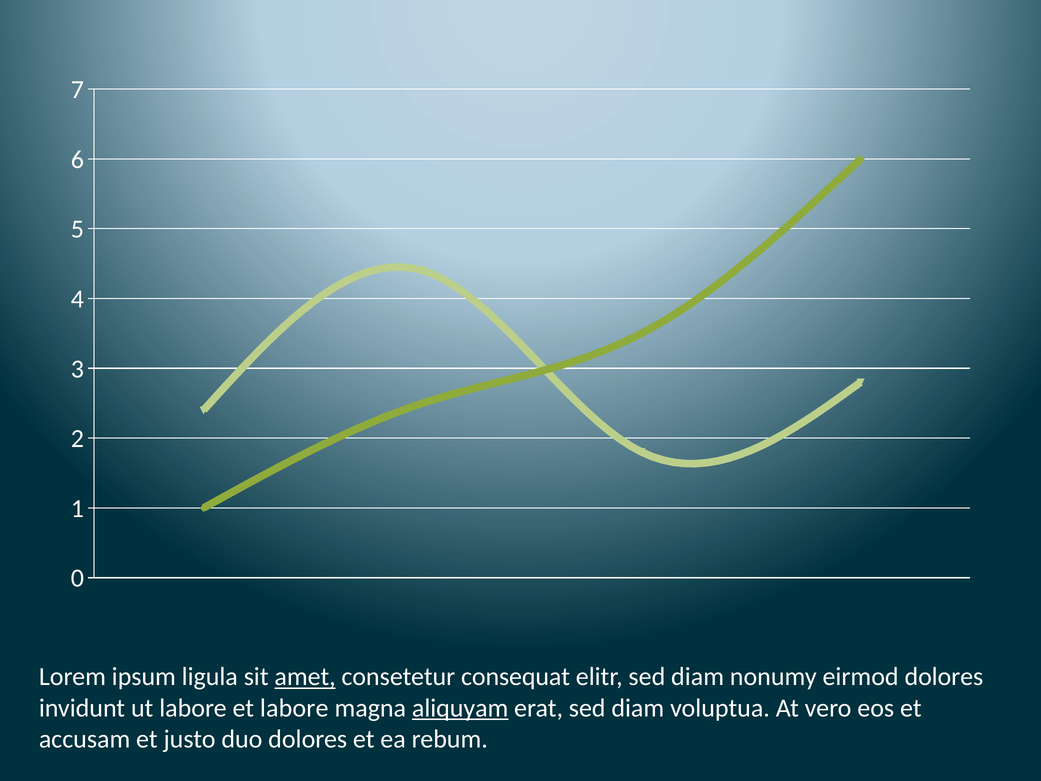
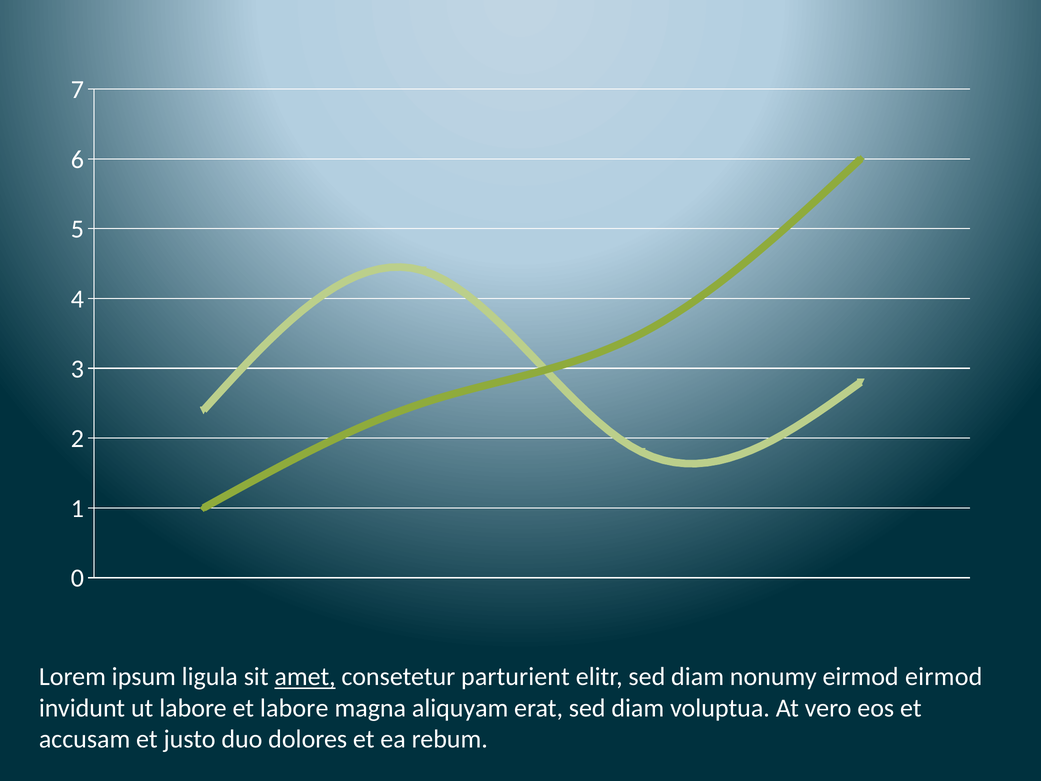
consequat: consequat -> parturient
eirmod dolores: dolores -> eirmod
aliquyam underline: present -> none
